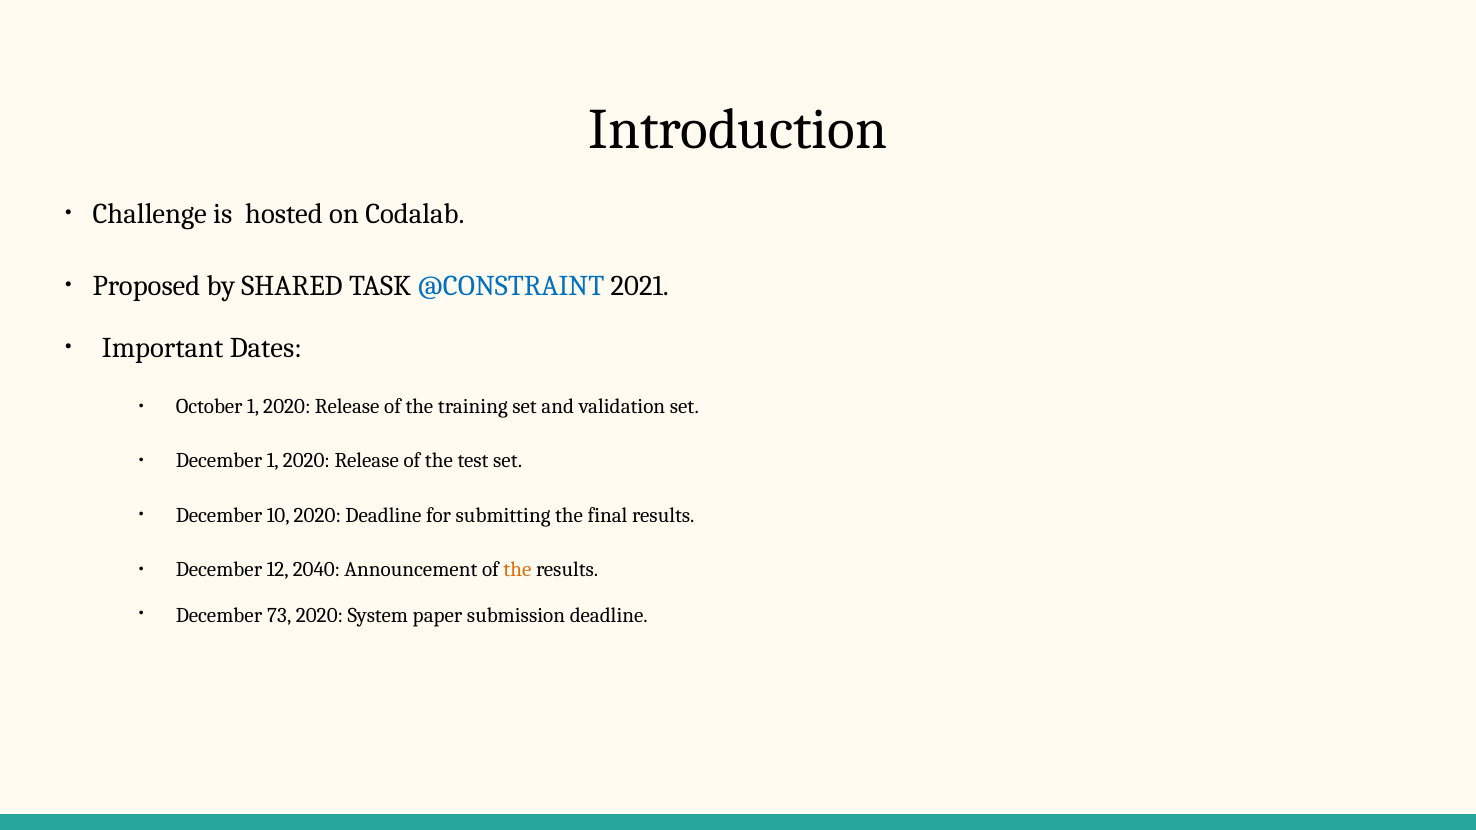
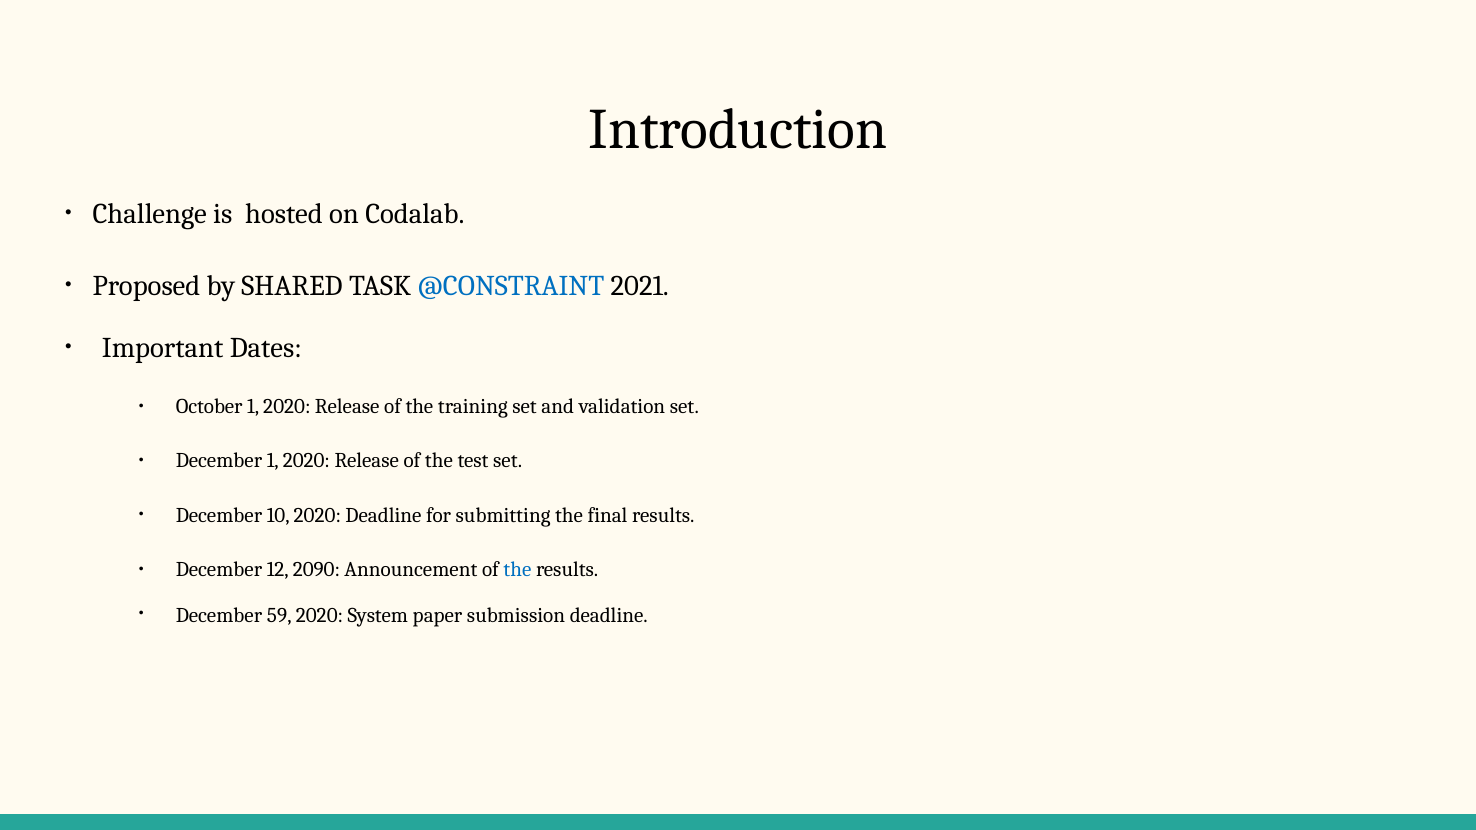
2040: 2040 -> 2090
the at (517, 570) colour: orange -> blue
73: 73 -> 59
